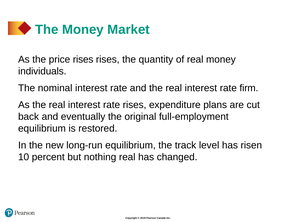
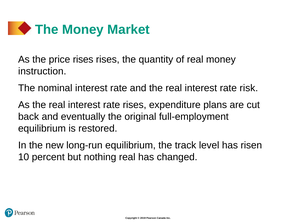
individuals: individuals -> instruction
firm: firm -> risk
